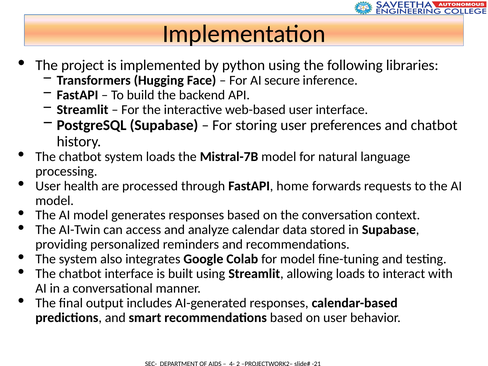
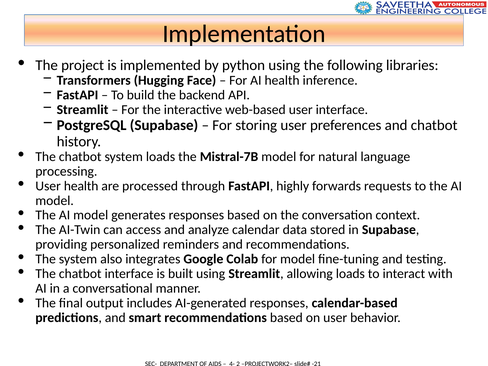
AI secure: secure -> health
home: home -> highly
